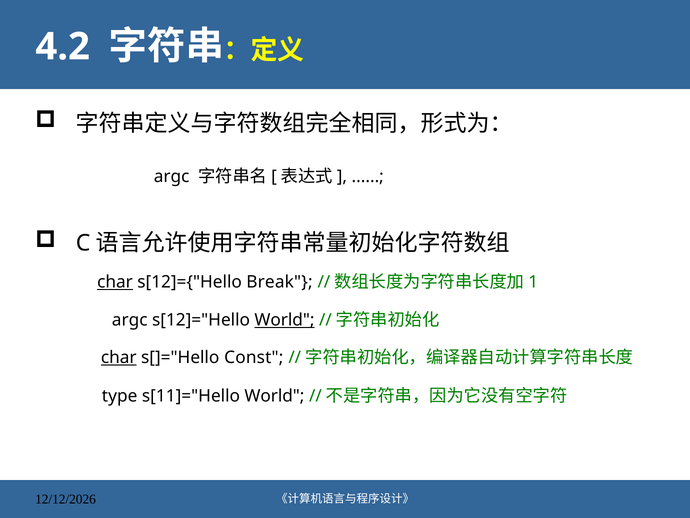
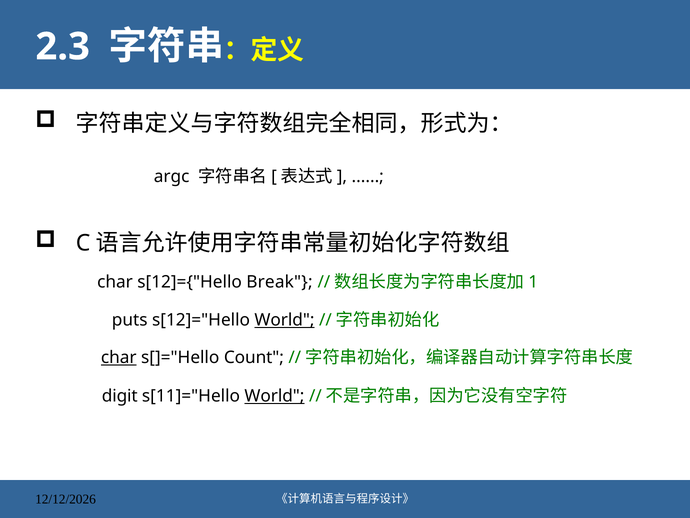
4.2: 4.2 -> 2.3
char at (115, 282) underline: present -> none
argc at (130, 320): argc -> puts
Const: Const -> Count
type: type -> digit
World at (274, 396) underline: none -> present
